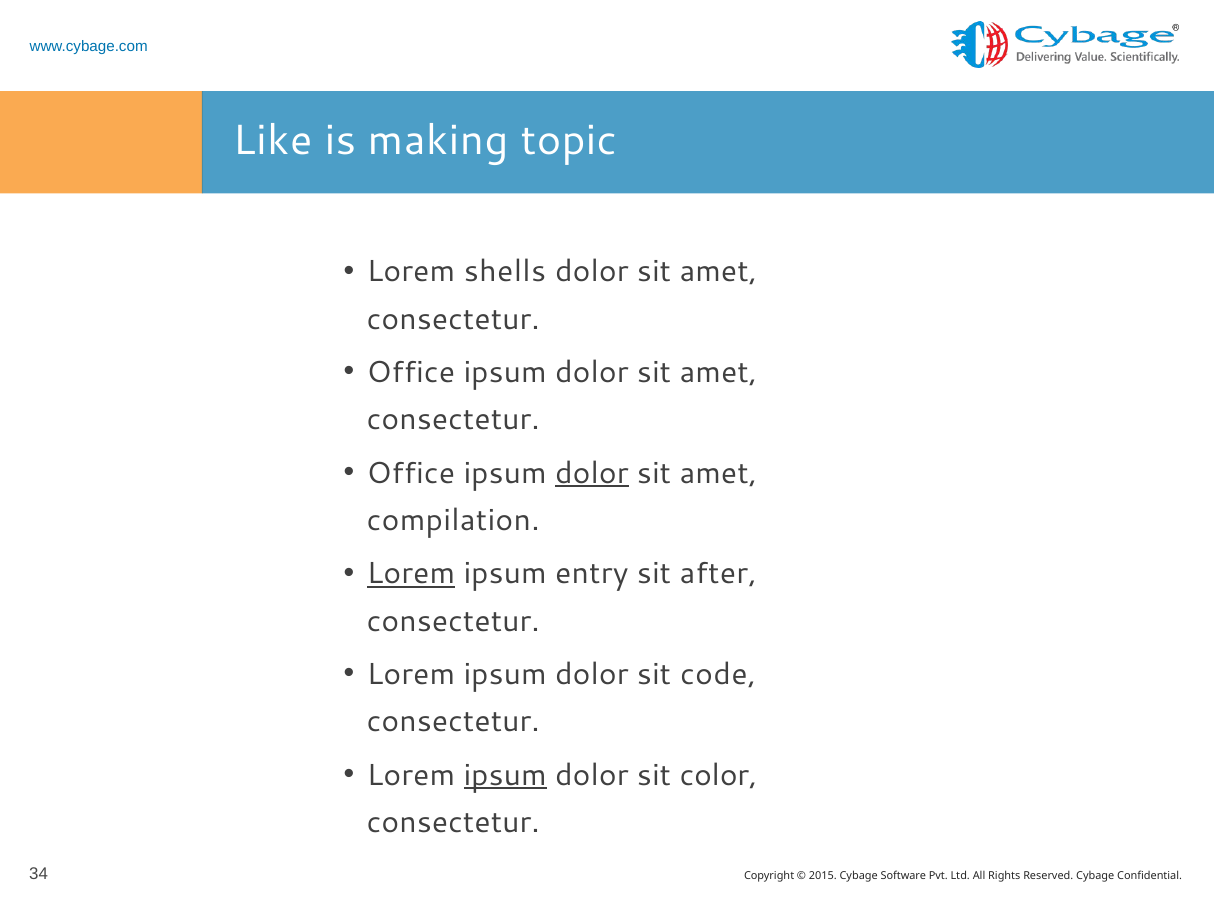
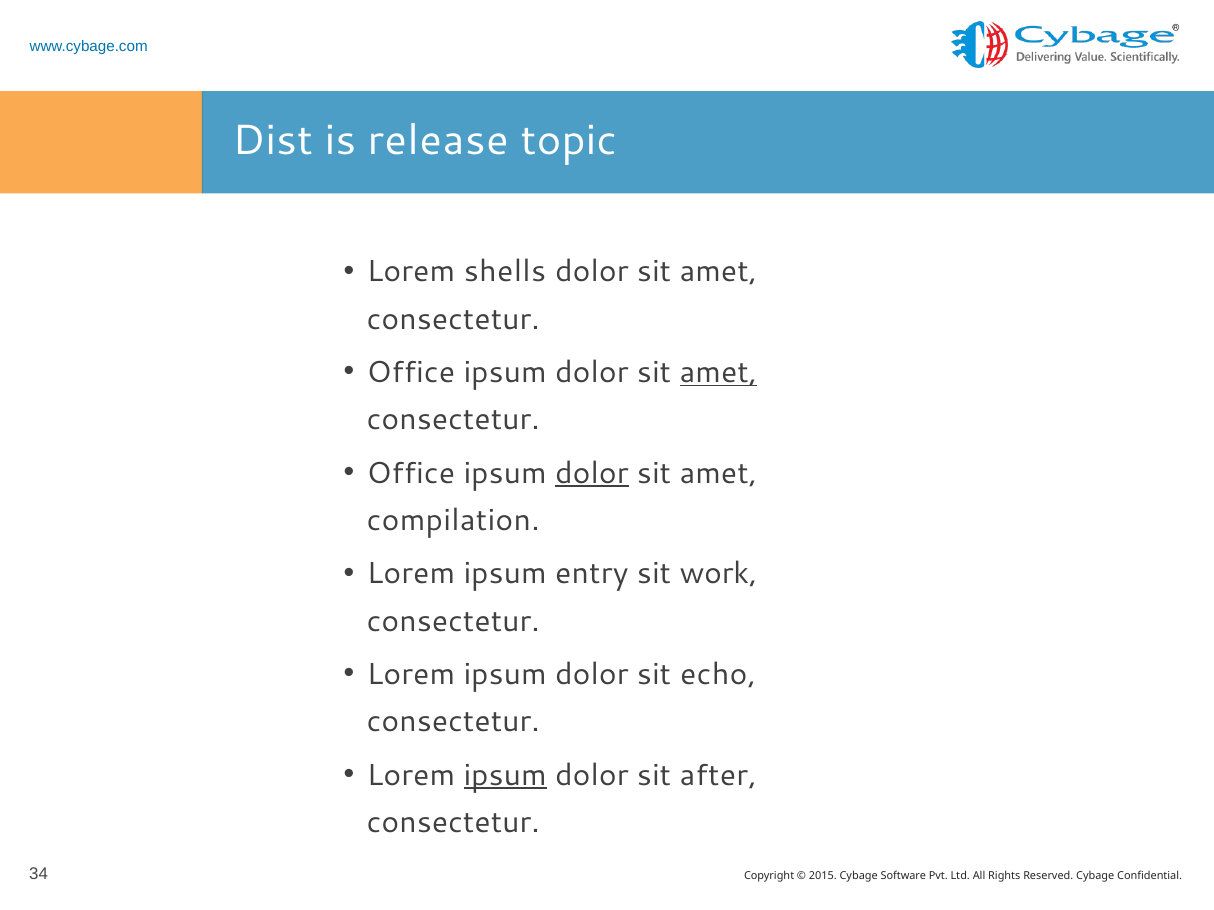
Like: Like -> Dist
making: making -> release
amet at (718, 373) underline: none -> present
Lorem at (411, 574) underline: present -> none
after: after -> work
code: code -> echo
color: color -> after
